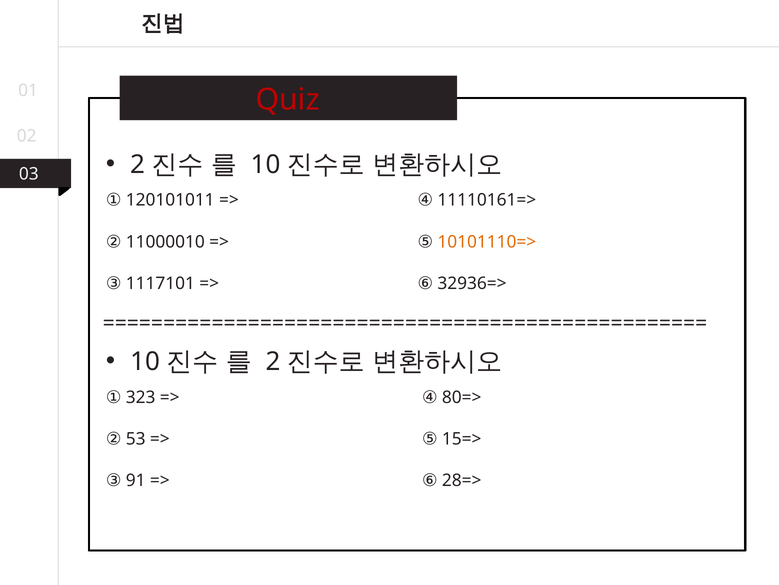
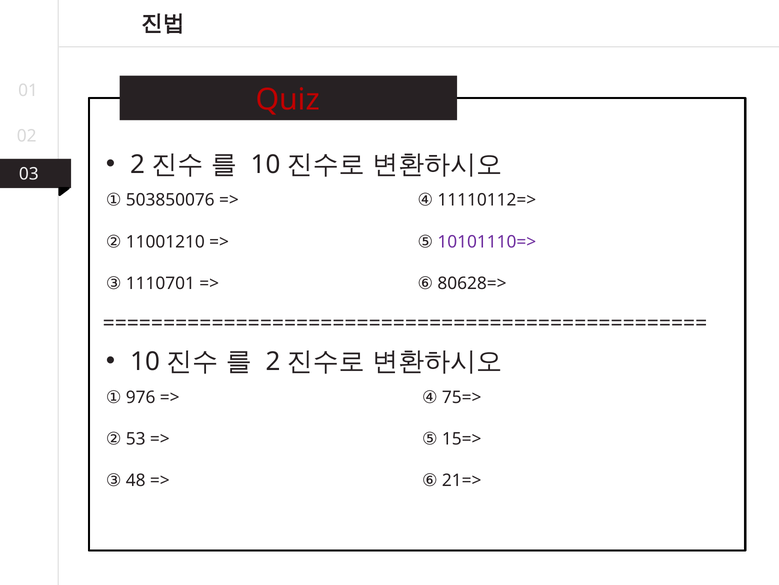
120101011: 120101011 -> 503850076
11110161=>: 11110161=> -> 11110112=>
11000010: 11000010 -> 11001210
10101110=> colour: orange -> purple
1117101: 1117101 -> 1110701
32936=>: 32936=> -> 80628=>
323: 323 -> 976
80=>: 80=> -> 75=>
91: 91 -> 48
28=>: 28=> -> 21=>
